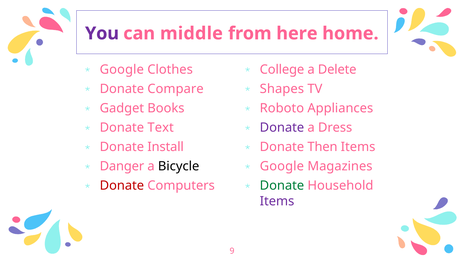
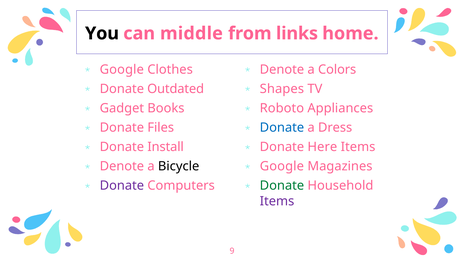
You colour: purple -> black
here: here -> links
College at (282, 70): College -> Denote
Delete: Delete -> Colors
Compare: Compare -> Outdated
Text: Text -> Files
Donate at (282, 128) colour: purple -> blue
Then: Then -> Here
Danger at (122, 166): Danger -> Denote
Donate at (122, 186) colour: red -> purple
